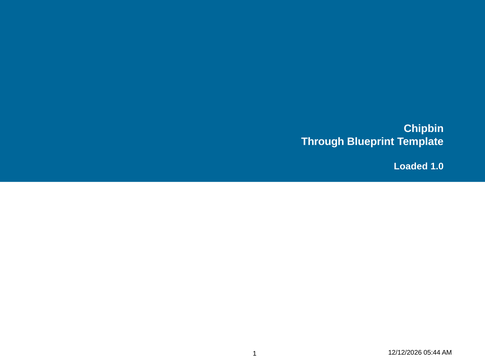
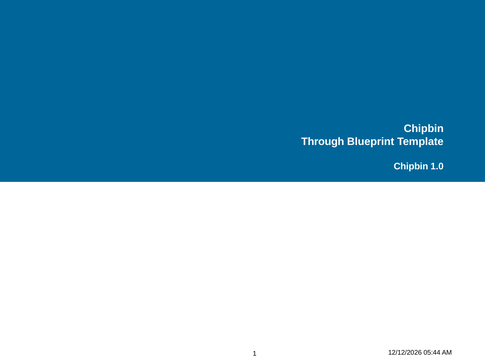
Loaded at (411, 166): Loaded -> Chipbin
